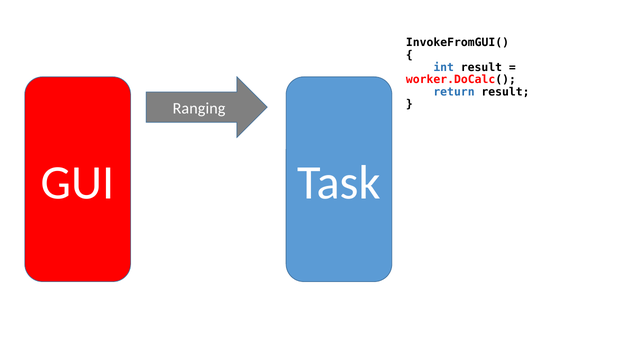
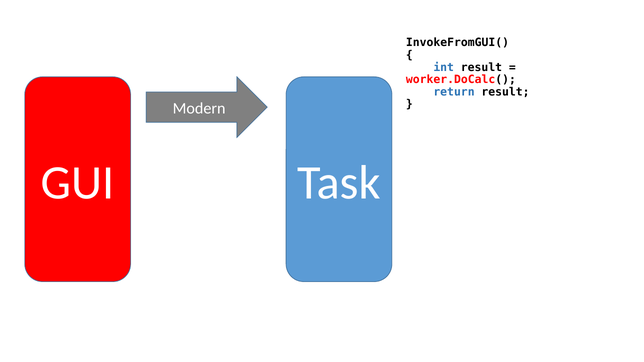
Ranging: Ranging -> Modern
